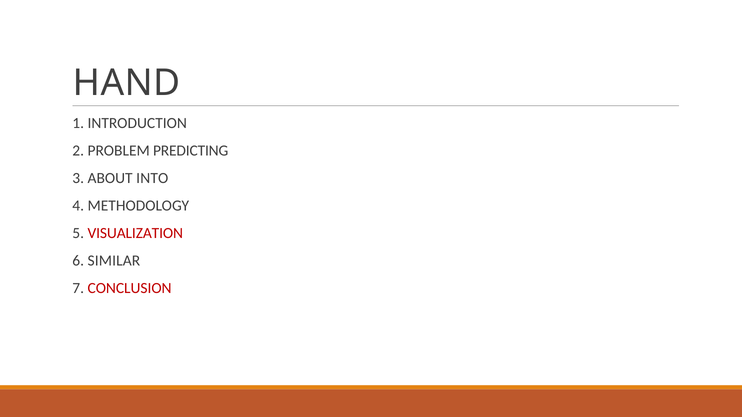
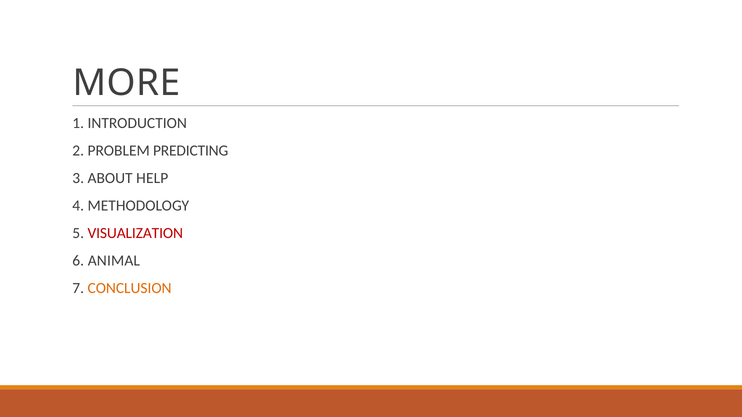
HAND: HAND -> MORE
INTO: INTO -> HELP
SIMILAR: SIMILAR -> ANIMAL
CONCLUSION colour: red -> orange
